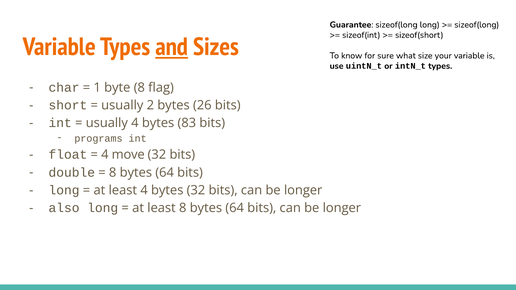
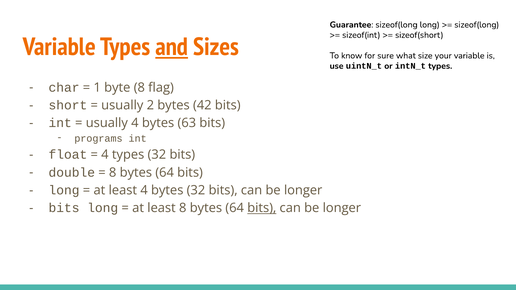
26: 26 -> 42
83: 83 -> 63
4 move: move -> types
also at (64, 208): also -> bits
bits at (262, 208) underline: none -> present
